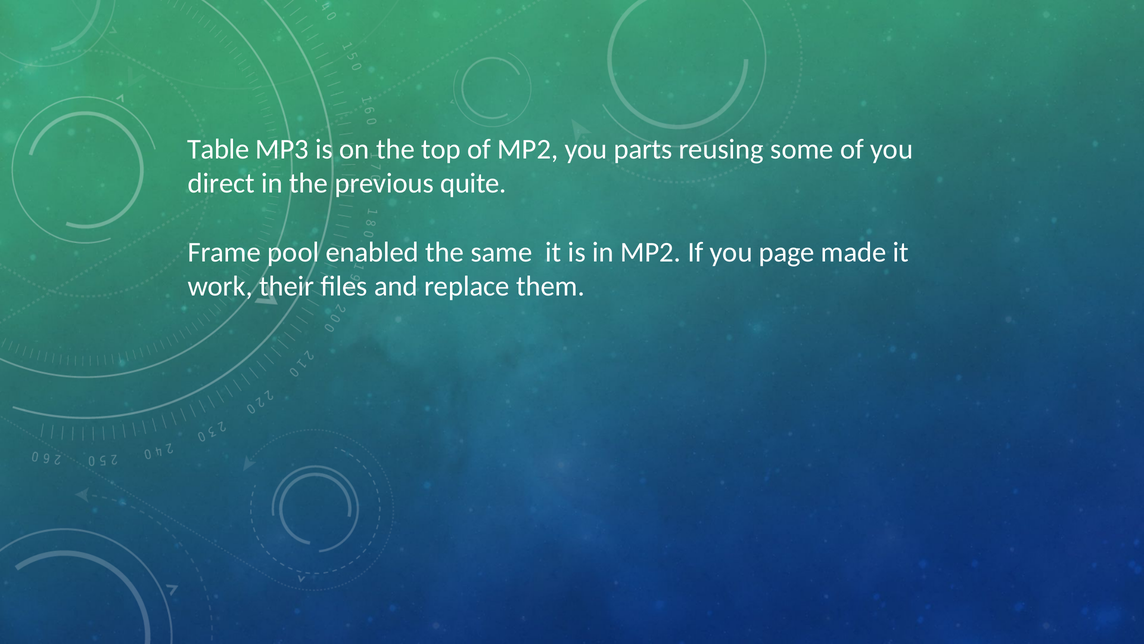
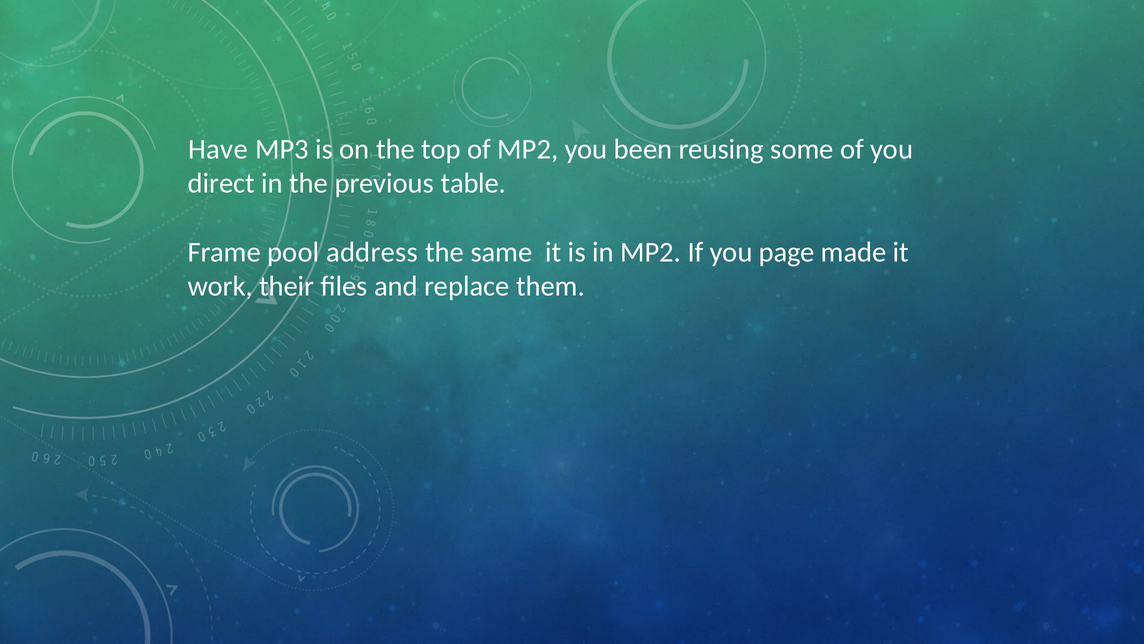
Table: Table -> Have
parts: parts -> been
quite: quite -> table
enabled: enabled -> address
